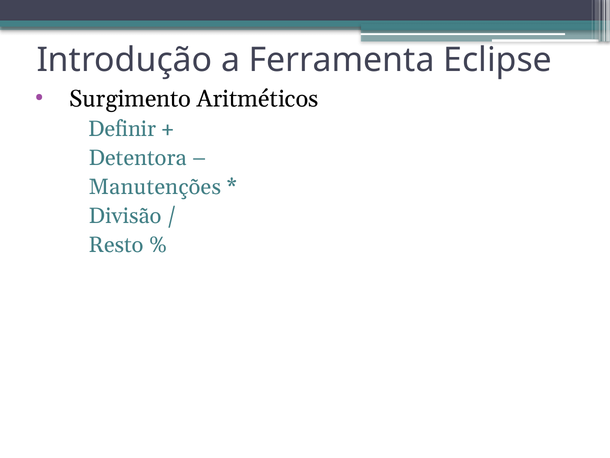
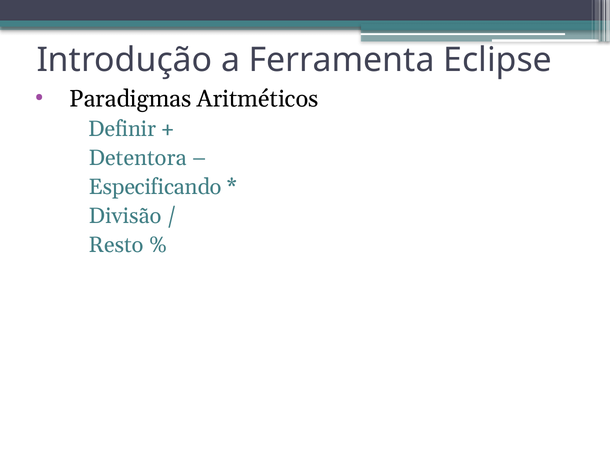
Surgimento: Surgimento -> Paradigmas
Manutenções: Manutenções -> Especificando
